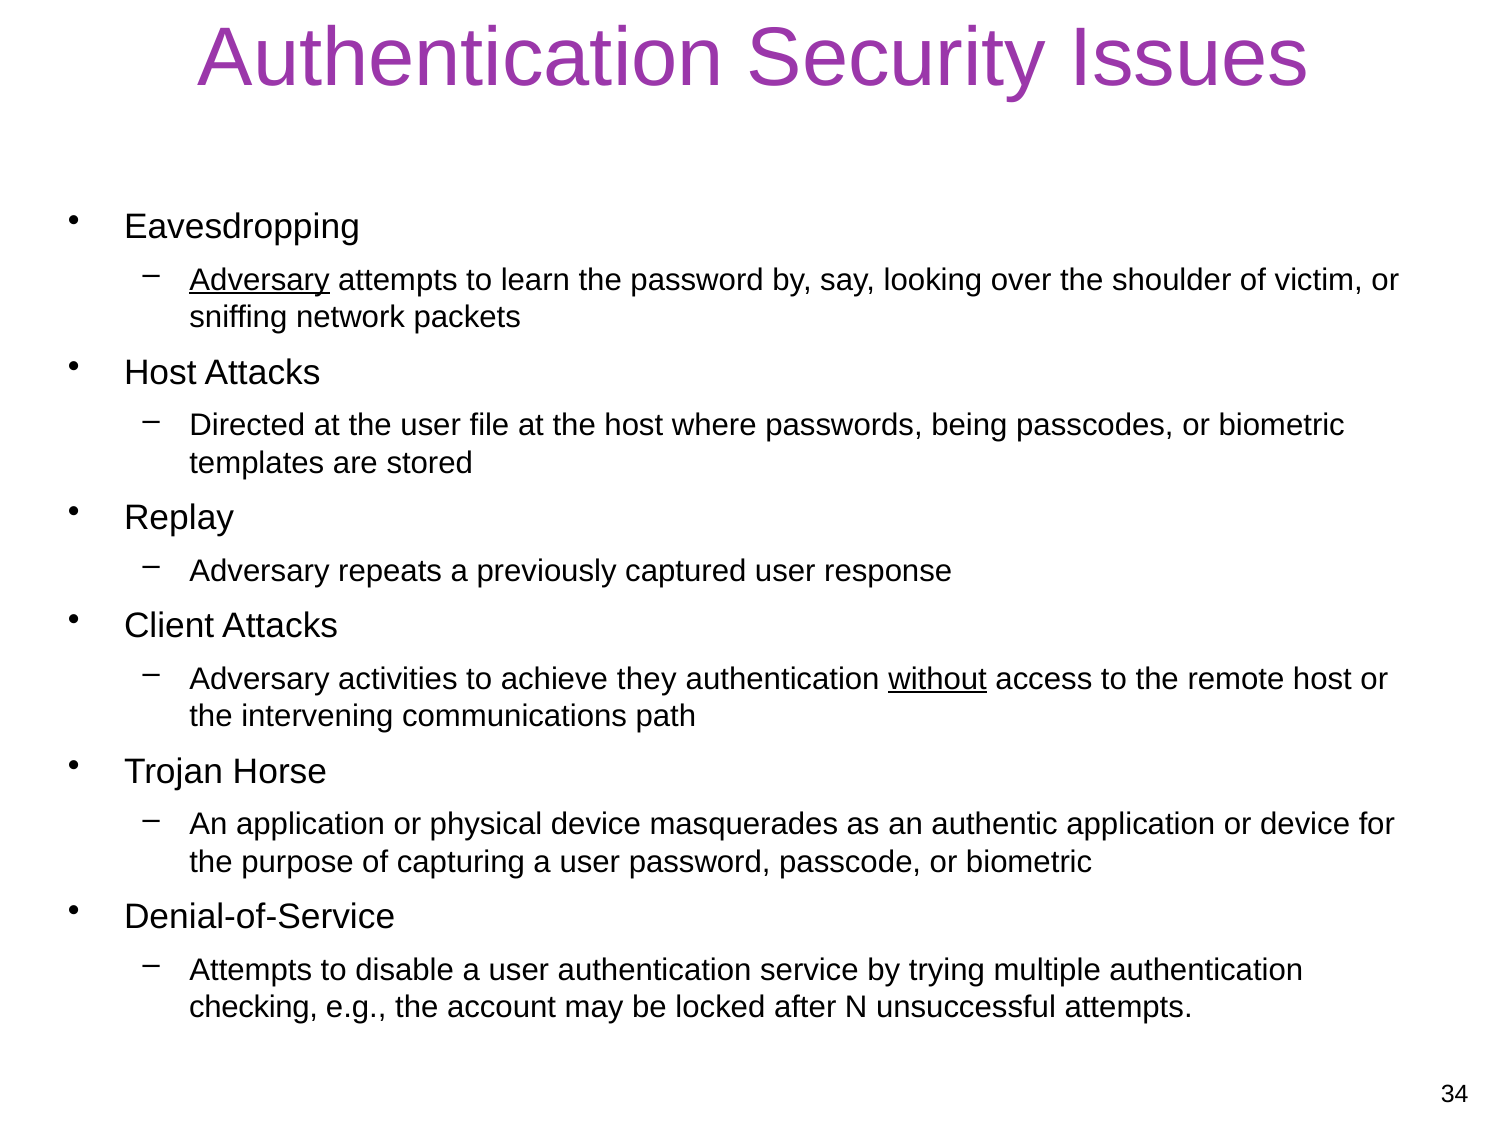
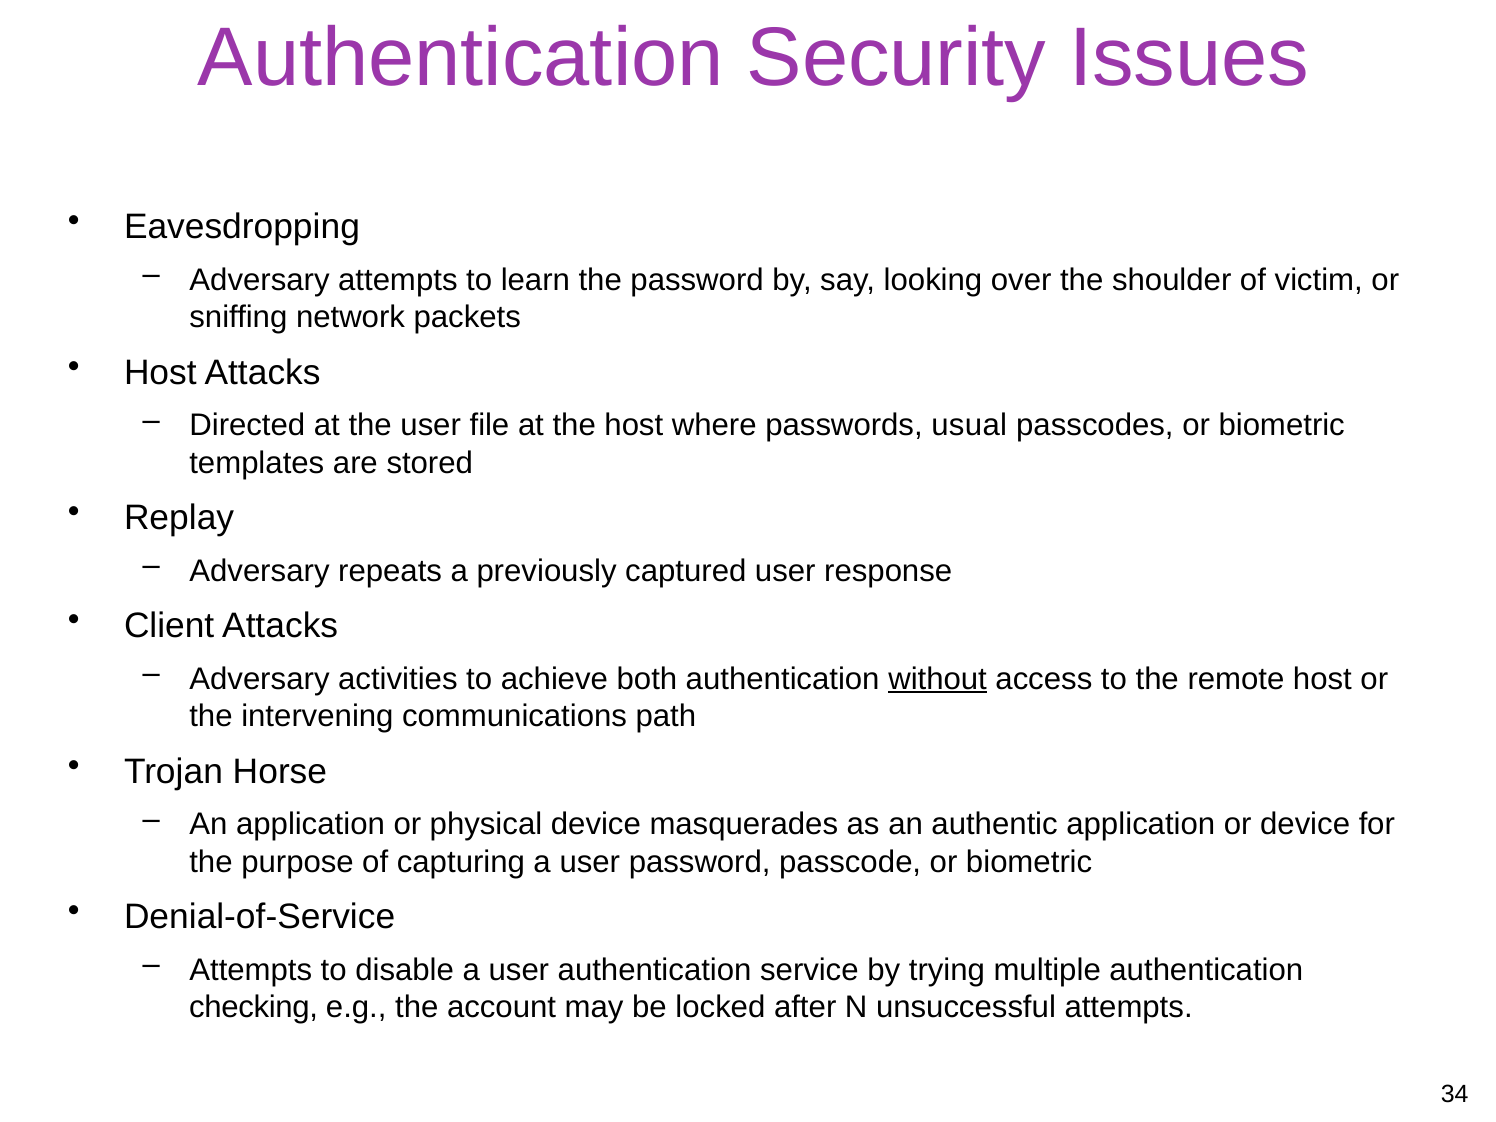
Adversary at (260, 280) underline: present -> none
being: being -> usual
they: they -> both
